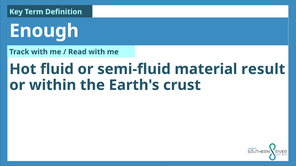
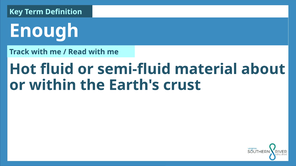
result: result -> about
